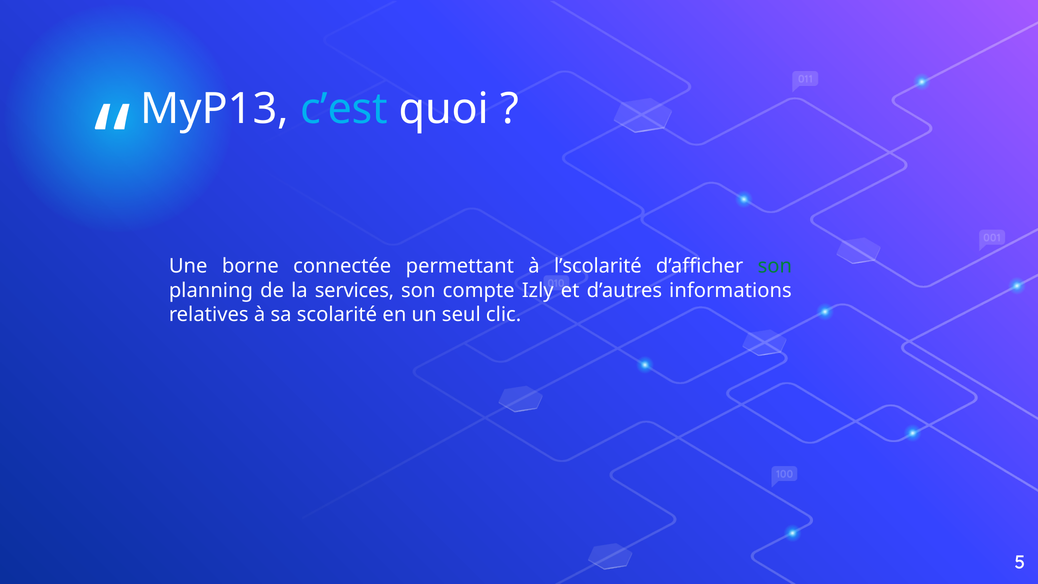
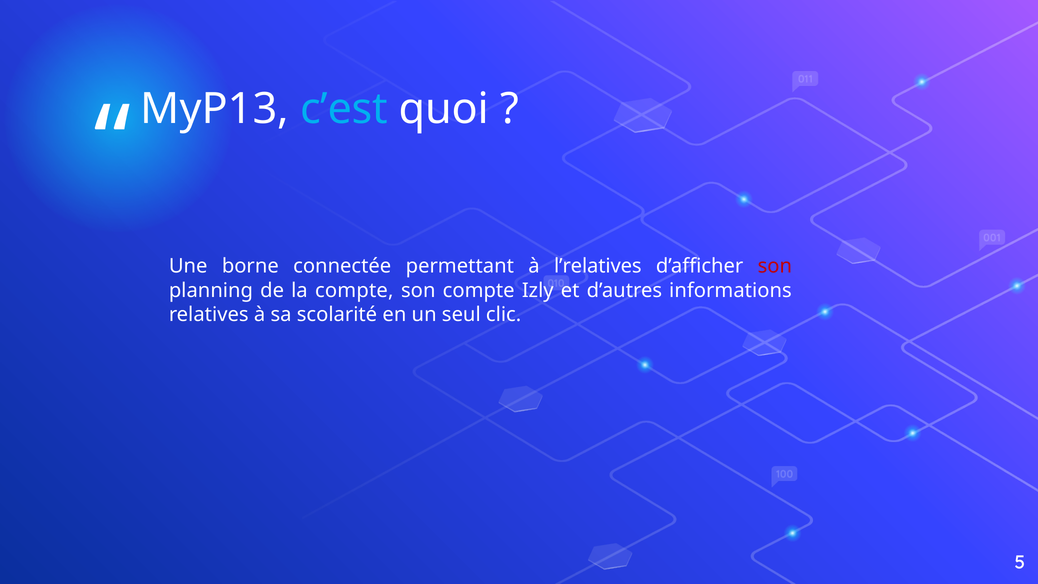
l’scolarité: l’scolarité -> l’relatives
son at (775, 266) colour: green -> red
la services: services -> compte
